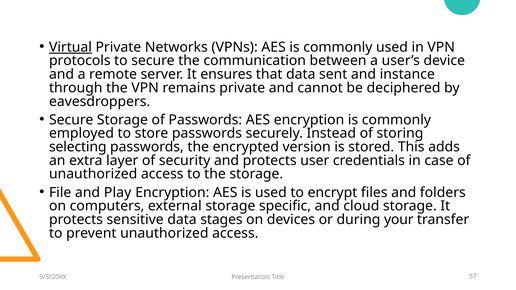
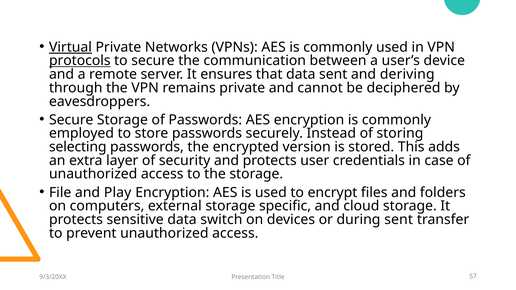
protocols underline: none -> present
instance: instance -> deriving
stages: stages -> switch
during your: your -> sent
